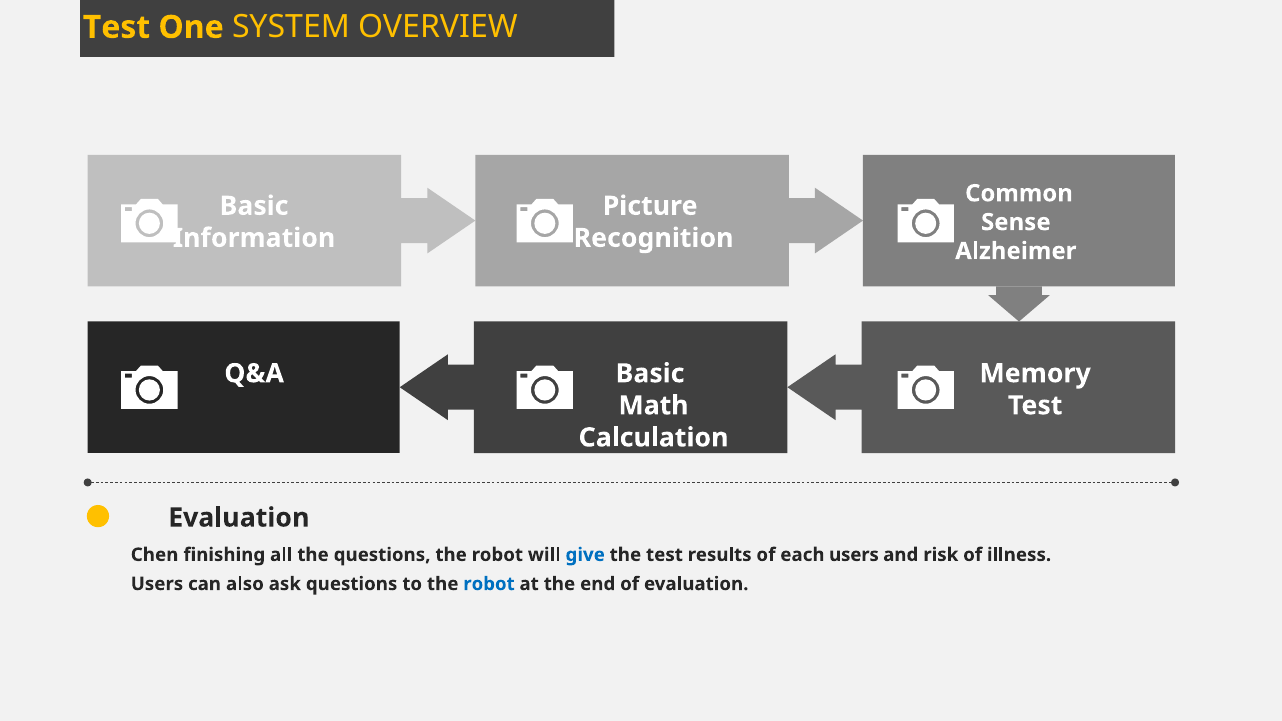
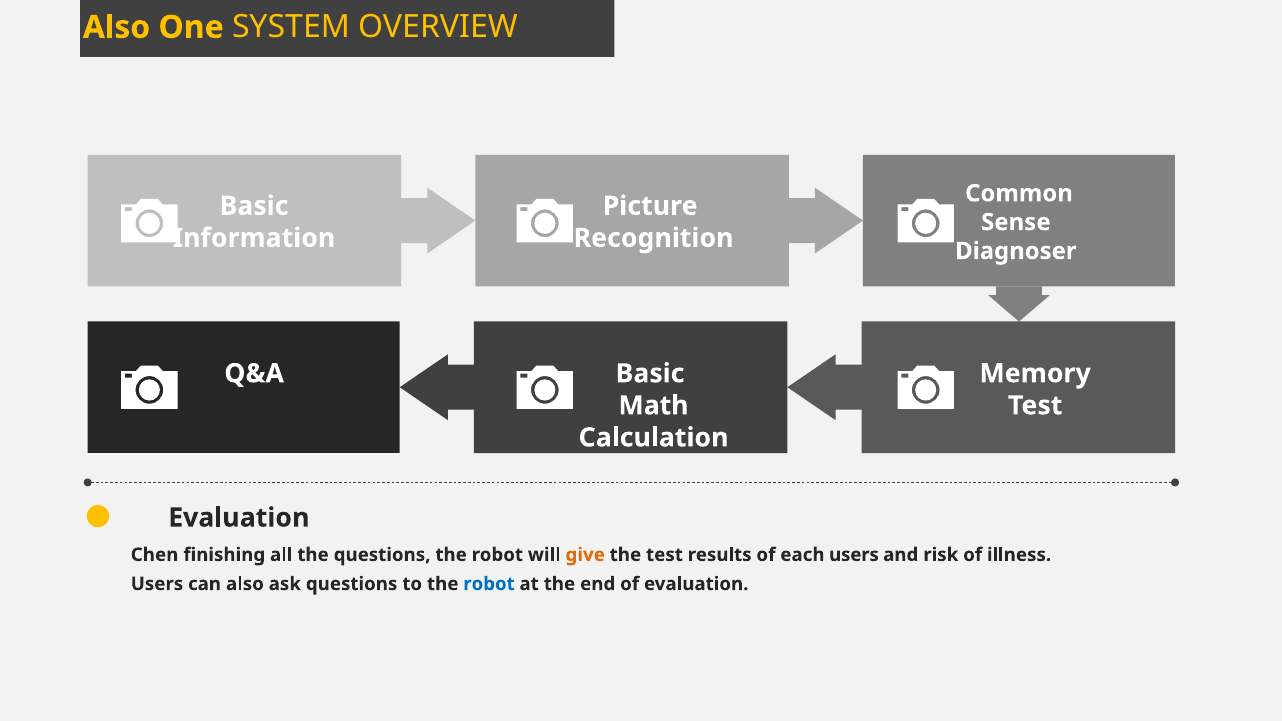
Test at (117, 27): Test -> Also
Alzheimer: Alzheimer -> Diagnoser
give colour: blue -> orange
